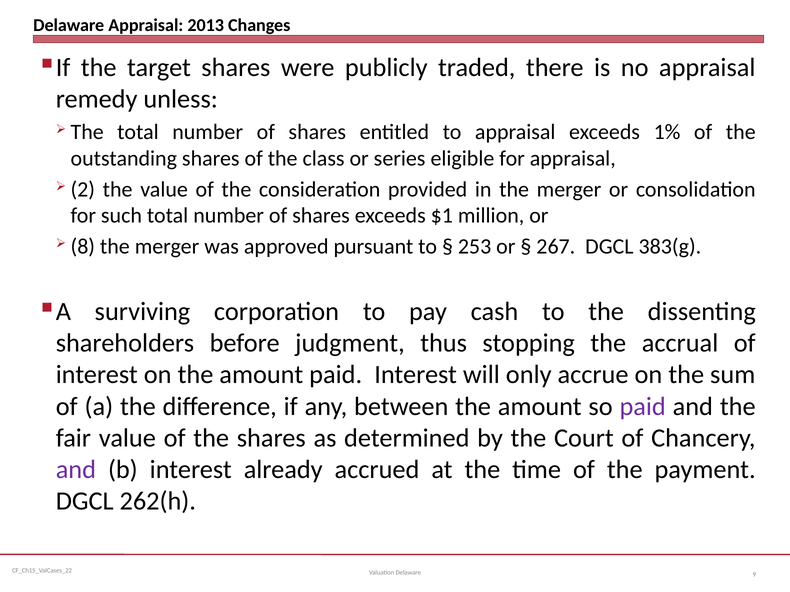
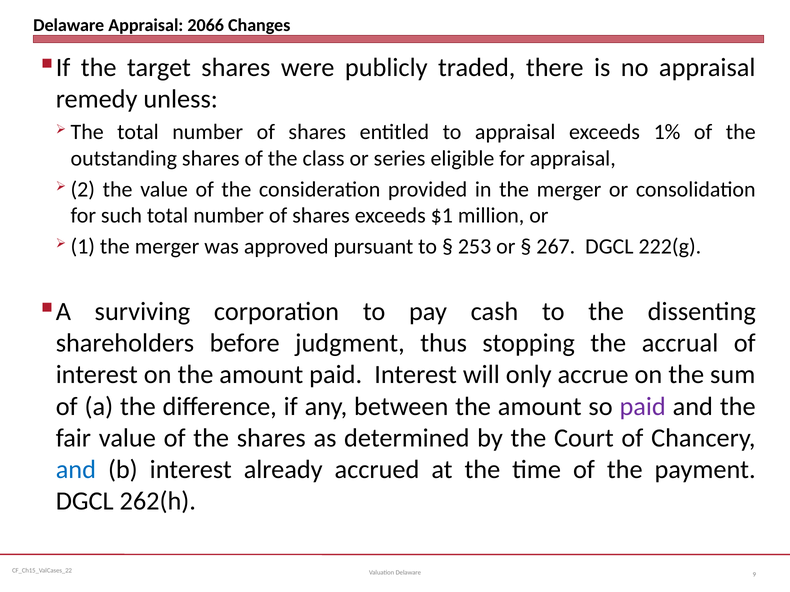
2013: 2013 -> 2066
8: 8 -> 1
383(g: 383(g -> 222(g
and at (76, 470) colour: purple -> blue
